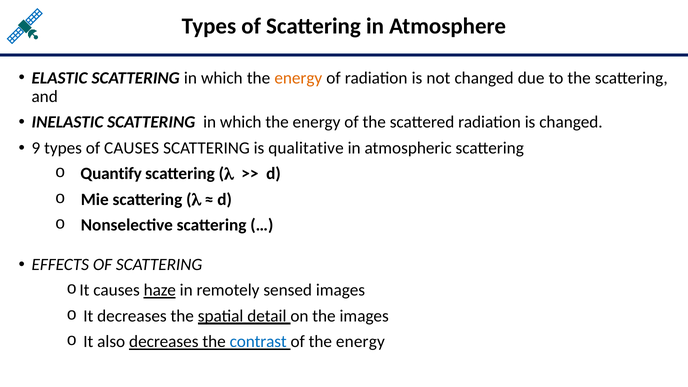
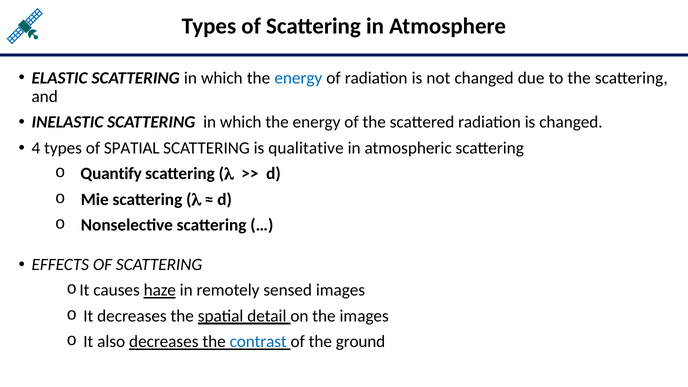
energy at (298, 78) colour: orange -> blue
9: 9 -> 4
of CAUSES: CAUSES -> SPATIAL
of the energy: energy -> ground
